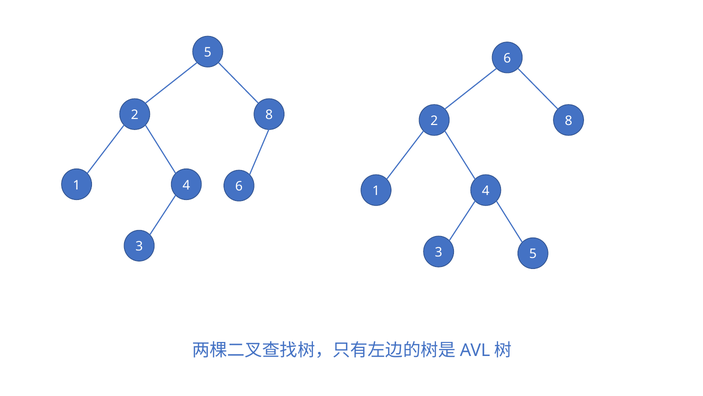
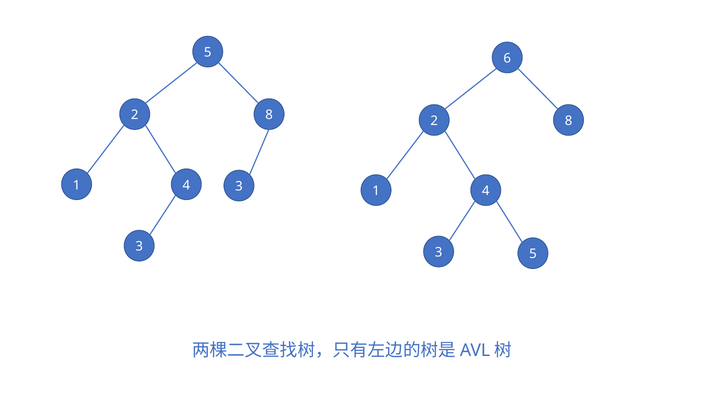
1 6: 6 -> 3
